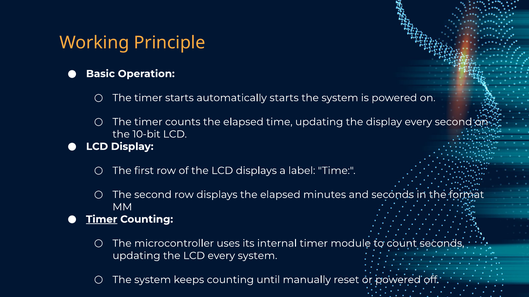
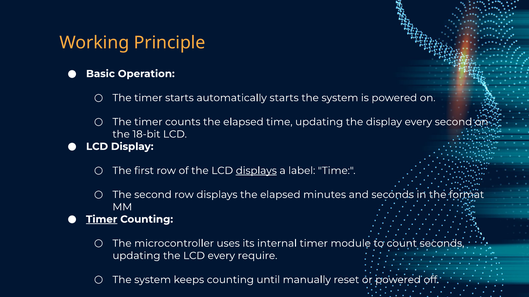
10-bit: 10-bit -> 18-bit
displays at (256, 171) underline: none -> present
every system: system -> require
